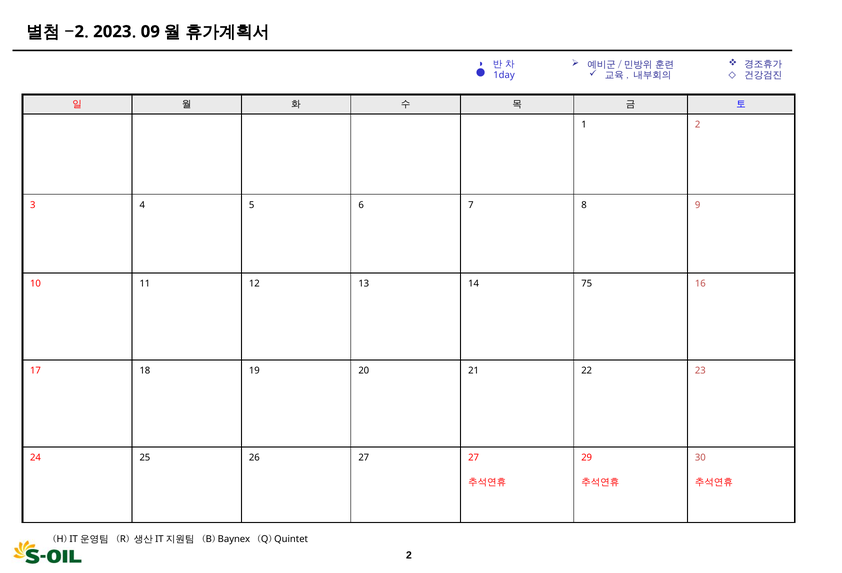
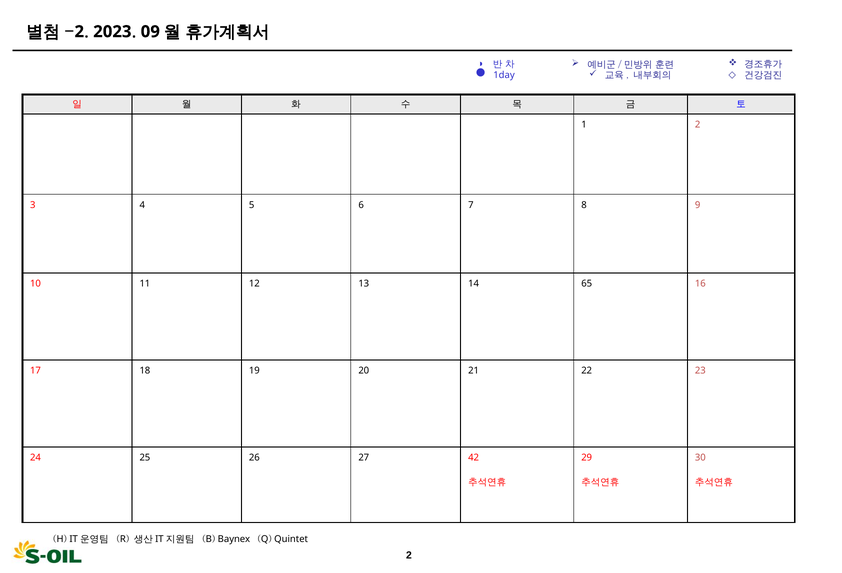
75: 75 -> 65
27 27: 27 -> 42
